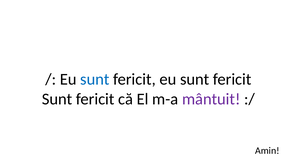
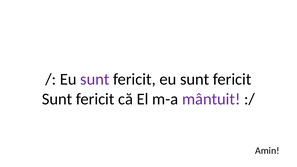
sunt at (95, 79) colour: blue -> purple
